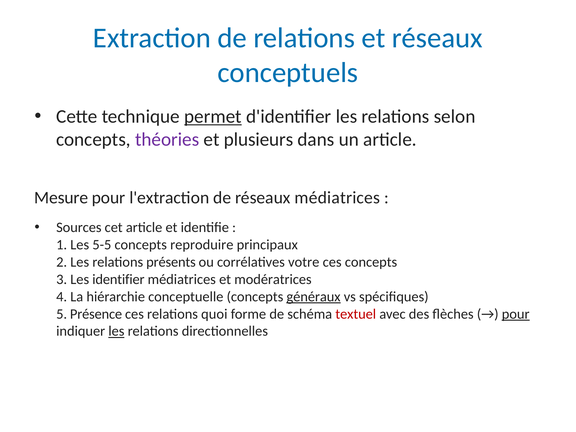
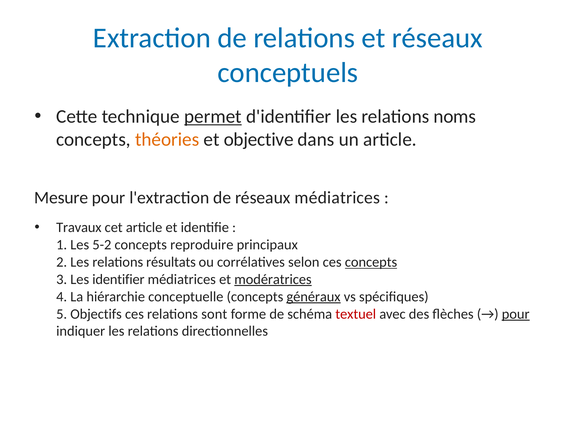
selon: selon -> noms
théories colour: purple -> orange
plusieurs: plusieurs -> objective
Sources: Sources -> Travaux
5-5: 5-5 -> 5-2
présents: présents -> résultats
votre: votre -> selon
concepts at (371, 262) underline: none -> present
modératrices underline: none -> present
Présence: Présence -> Objectifs
quoi: quoi -> sont
les at (116, 331) underline: present -> none
